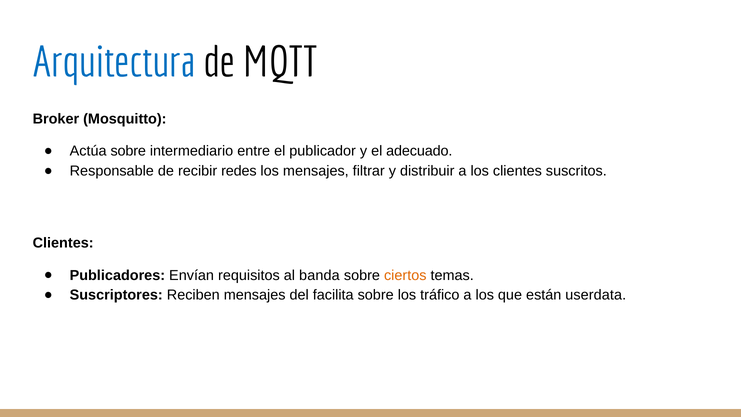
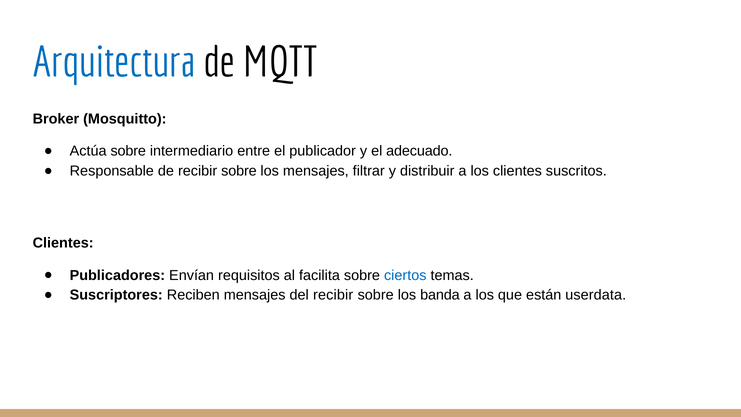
de recibir redes: redes -> sobre
banda: banda -> facilita
ciertos colour: orange -> blue
del facilita: facilita -> recibir
tráfico: tráfico -> banda
